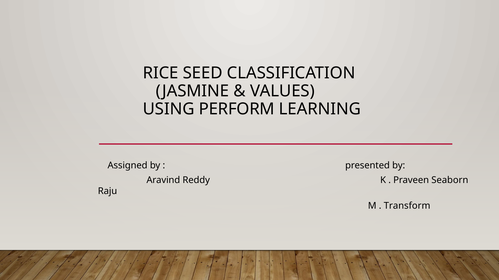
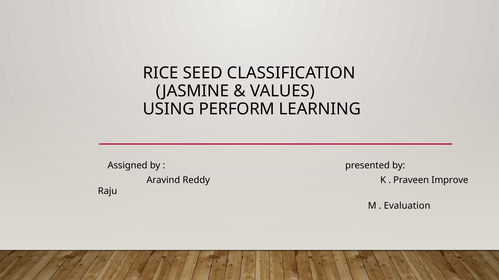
Seaborn: Seaborn -> Improve
Transform: Transform -> Evaluation
